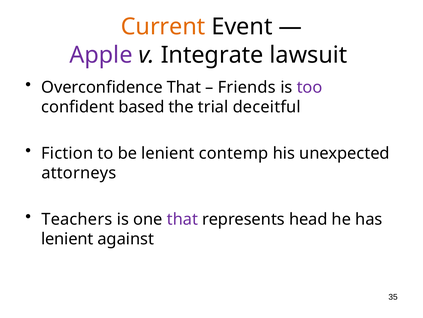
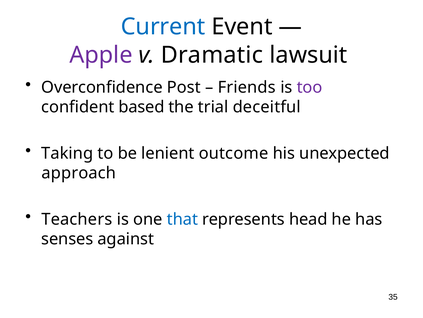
Current colour: orange -> blue
Integrate: Integrate -> Dramatic
Overconfidence That: That -> Post
Fiction: Fiction -> Taking
contemp: contemp -> outcome
attorneys: attorneys -> approach
that at (182, 219) colour: purple -> blue
lenient at (67, 239): lenient -> senses
